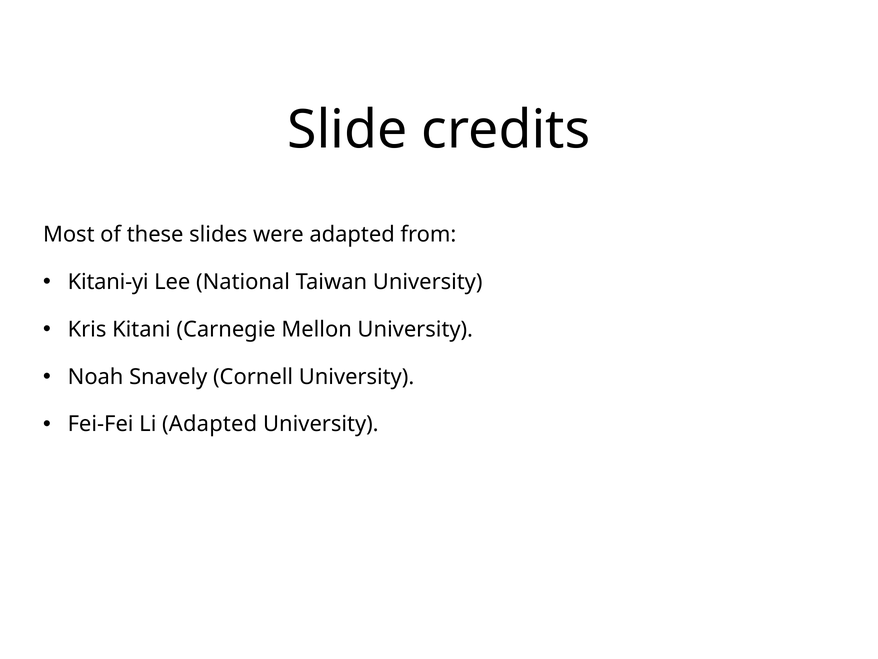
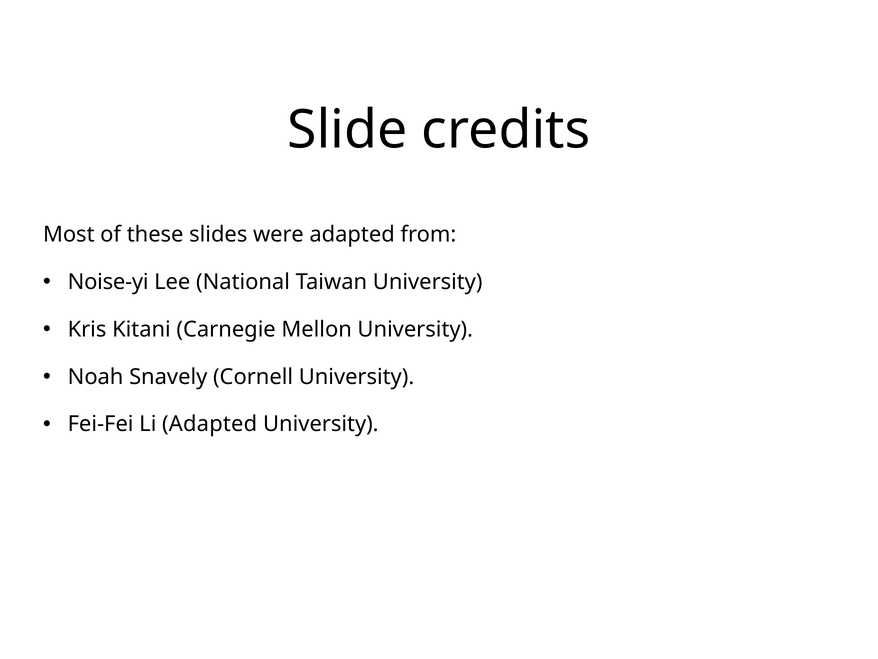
Kitani-yi: Kitani-yi -> Noise-yi
